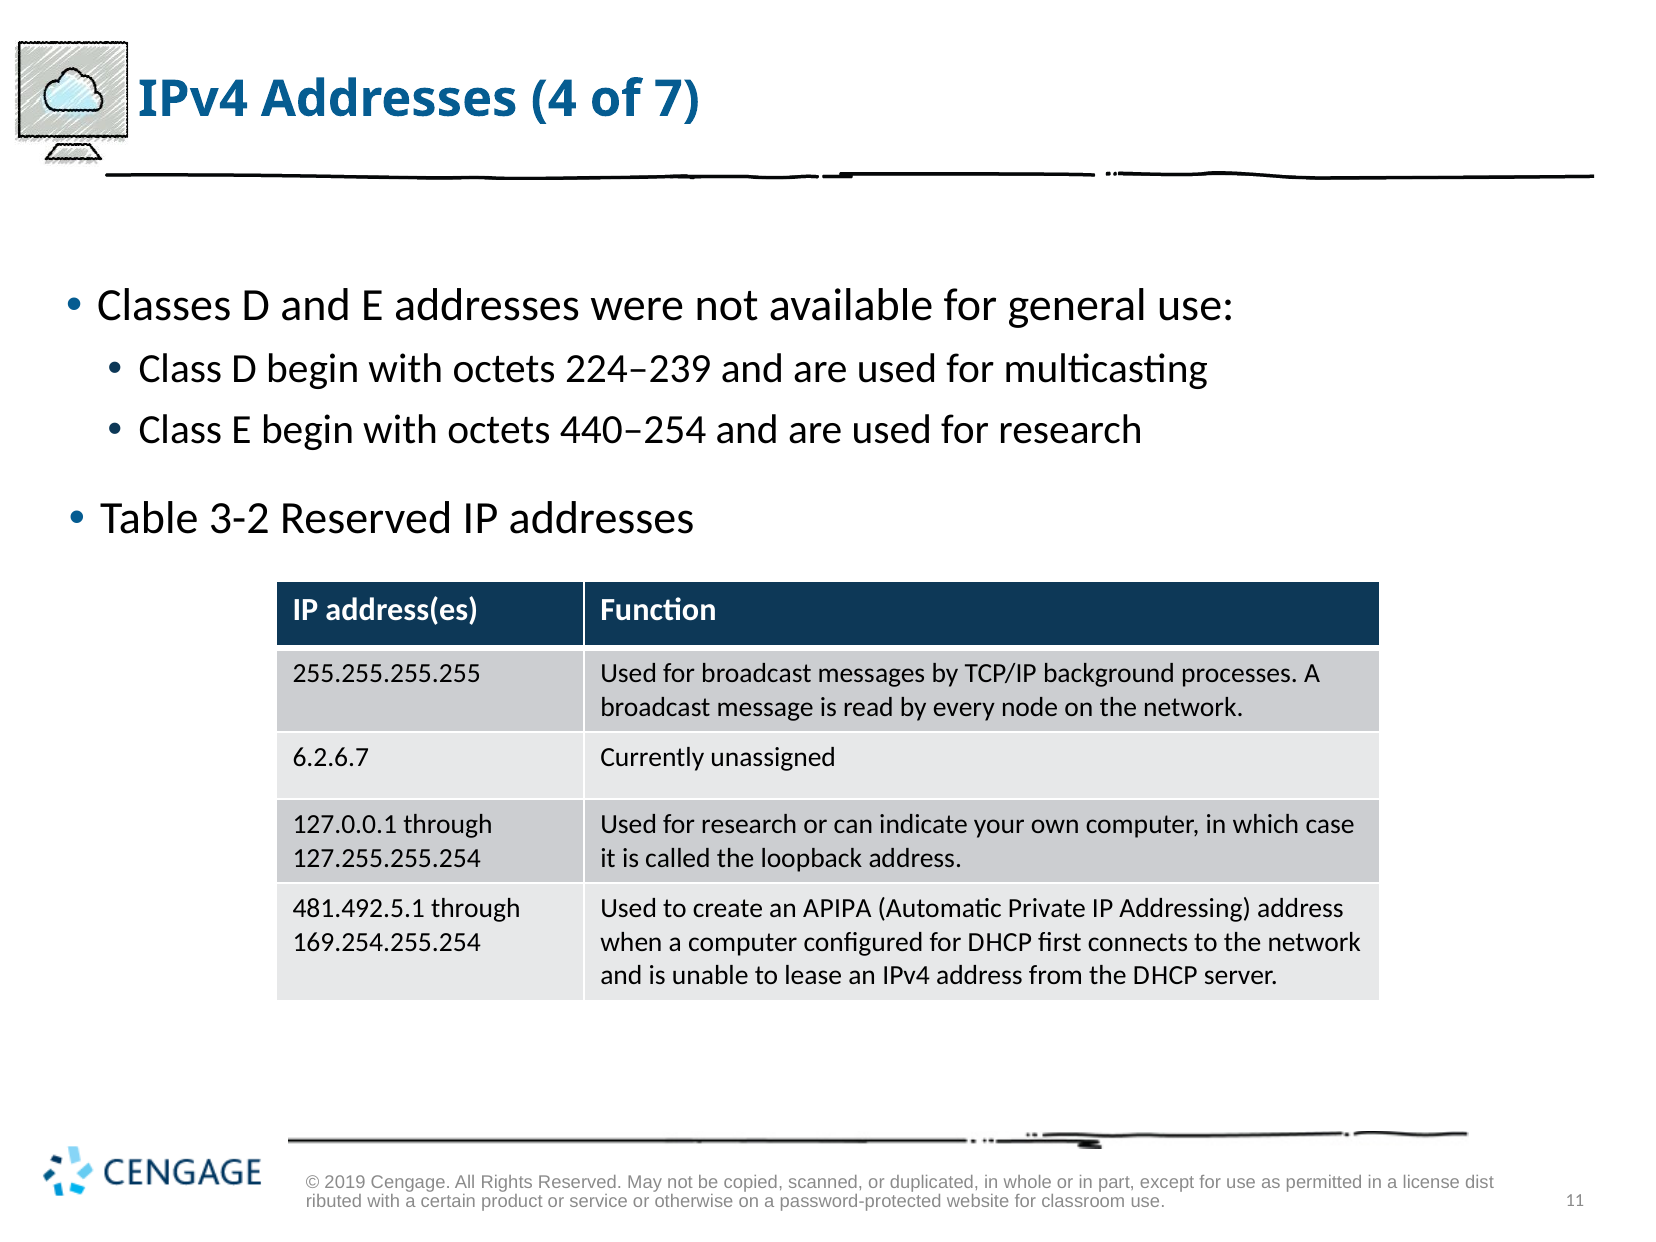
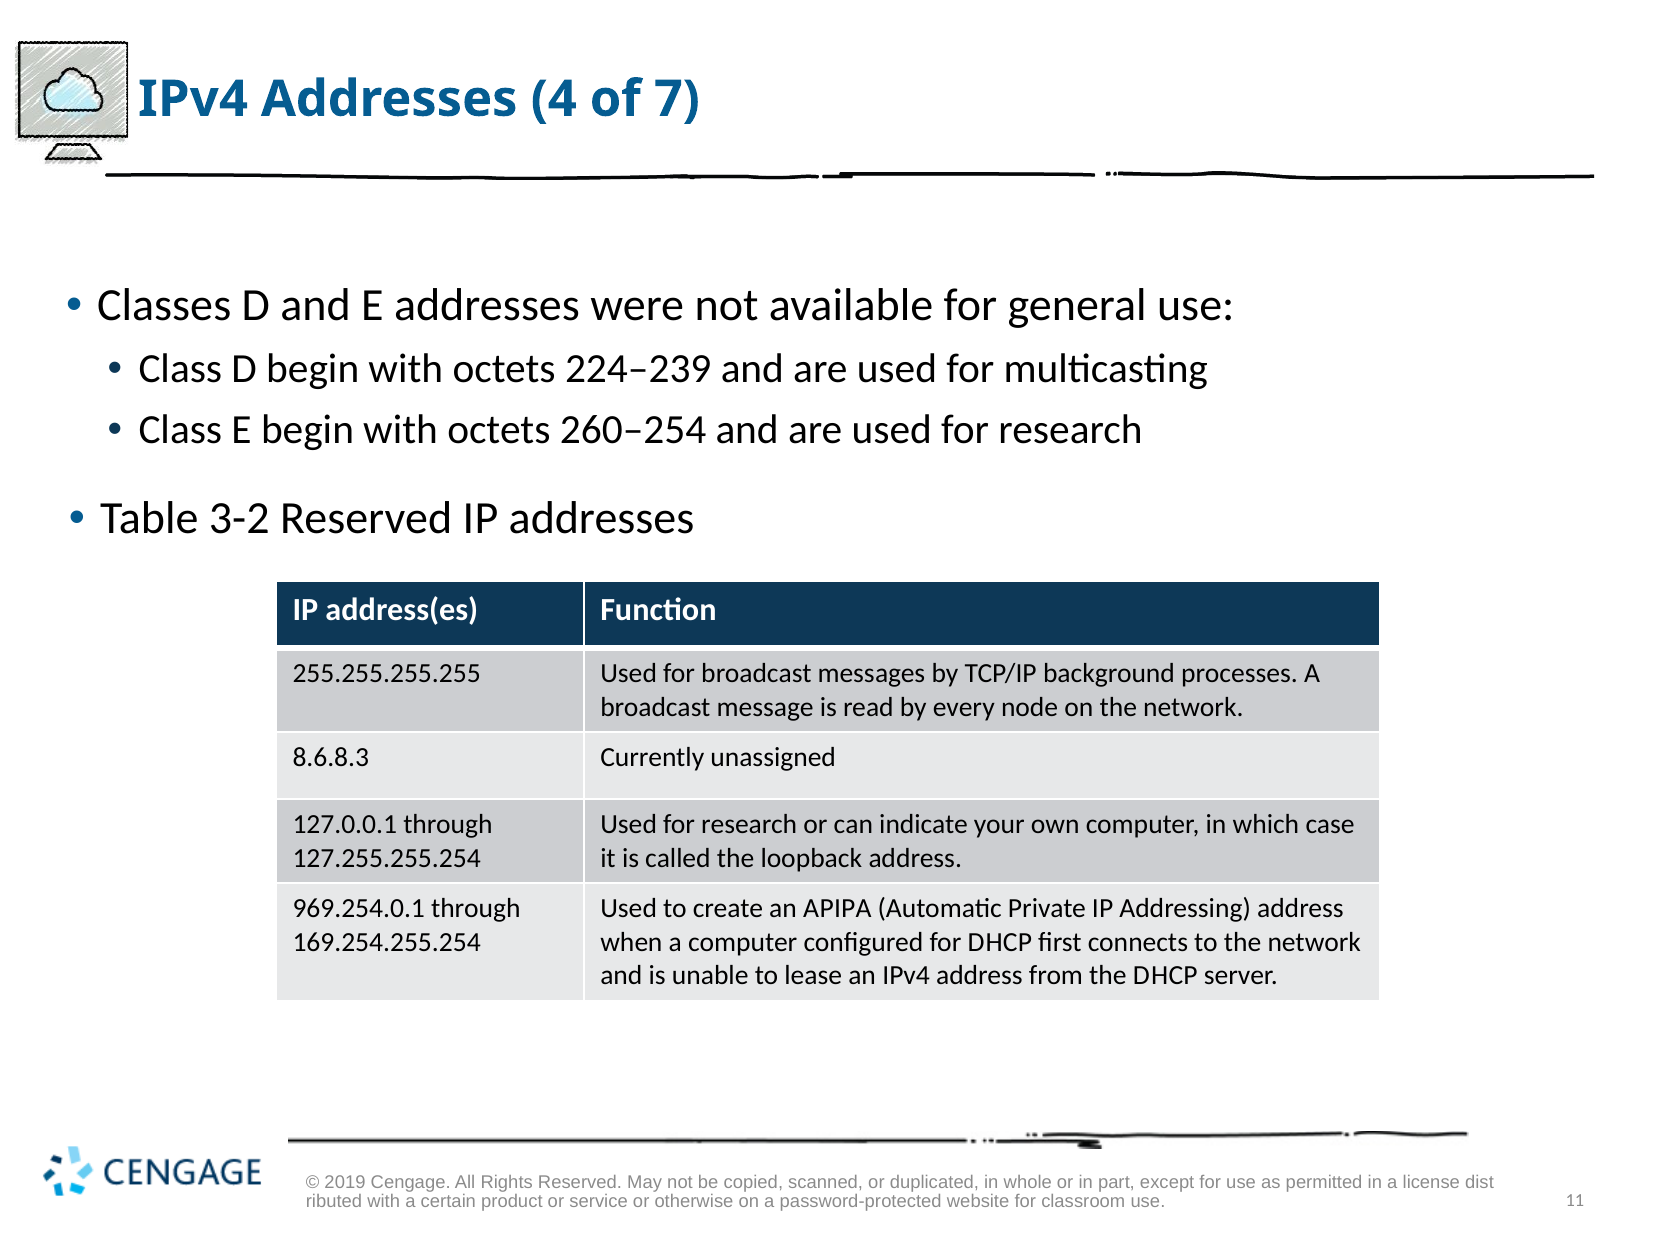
440–254: 440–254 -> 260–254
6.2.6.7: 6.2.6.7 -> 8.6.8.3
481.492.5.1: 481.492.5.1 -> 969.254.0.1
